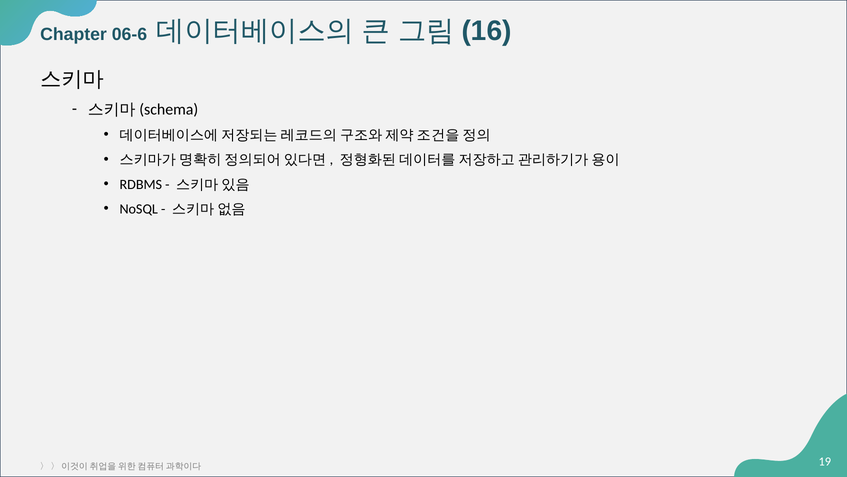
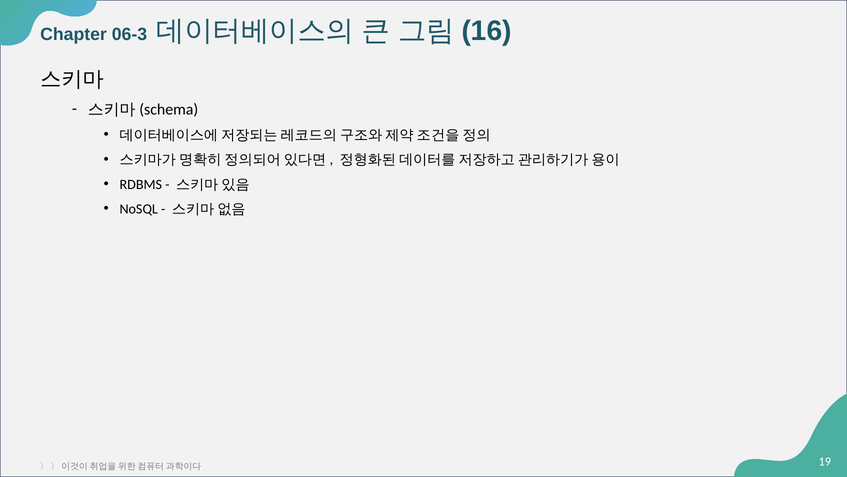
06-6: 06-6 -> 06-3
